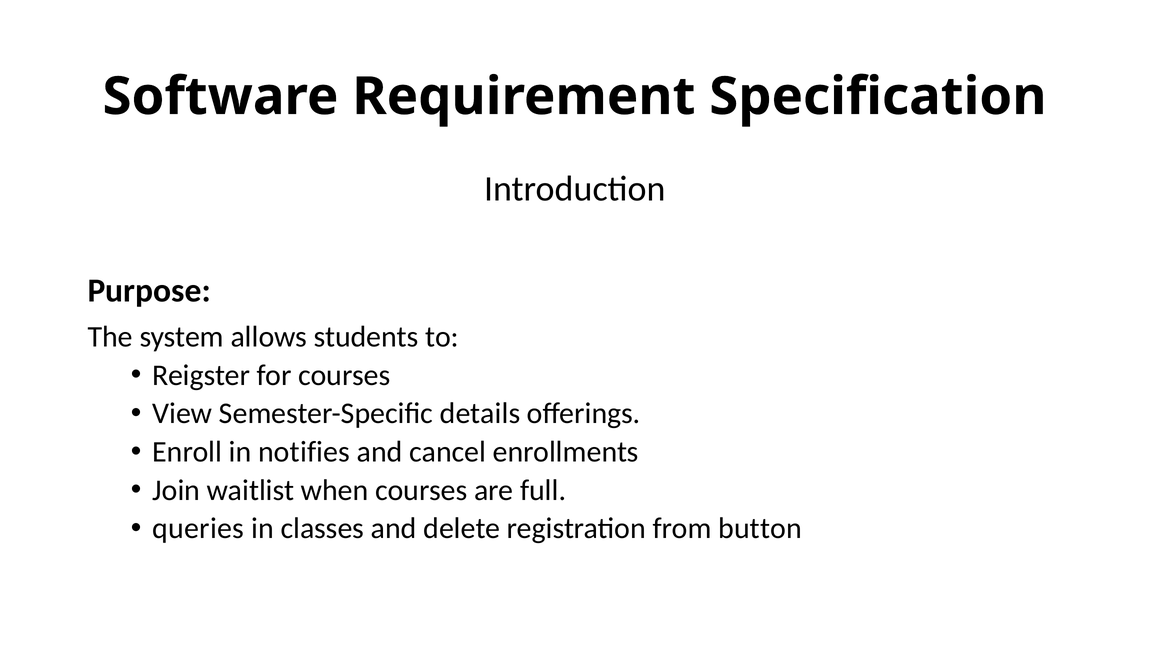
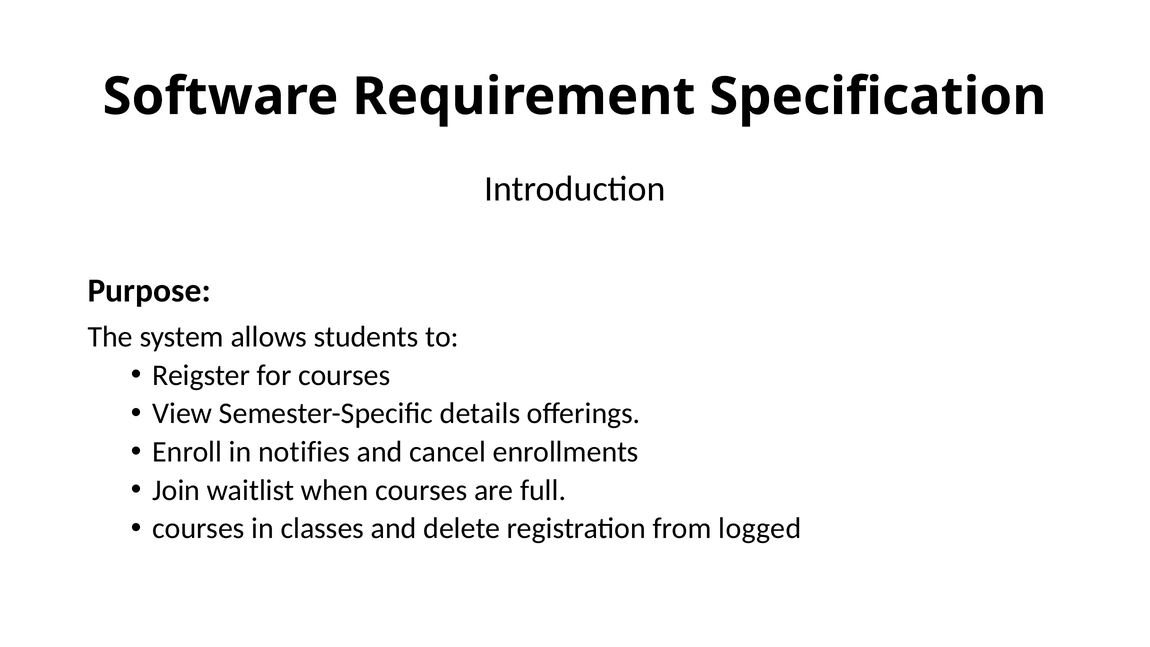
queries at (198, 528): queries -> courses
button: button -> logged
